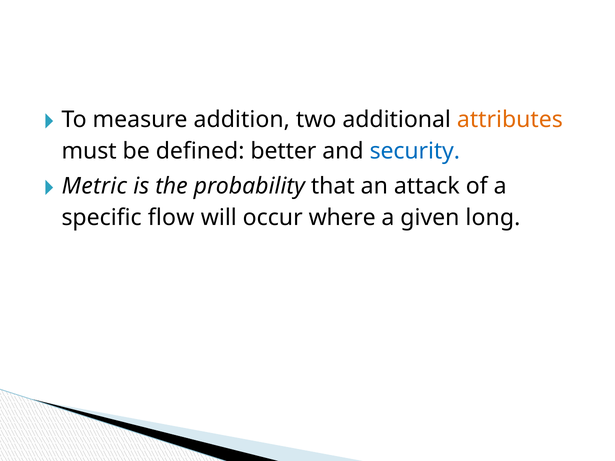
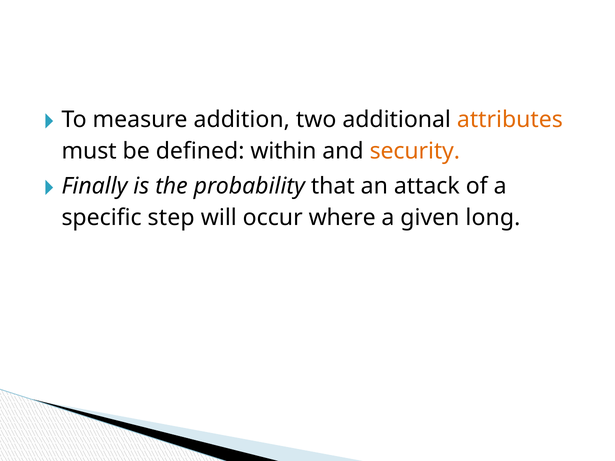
better: better -> within
security colour: blue -> orange
Metric: Metric -> Finally
flow: flow -> step
